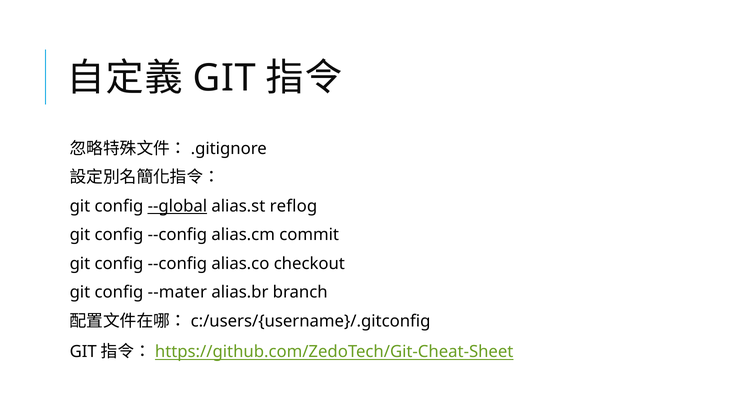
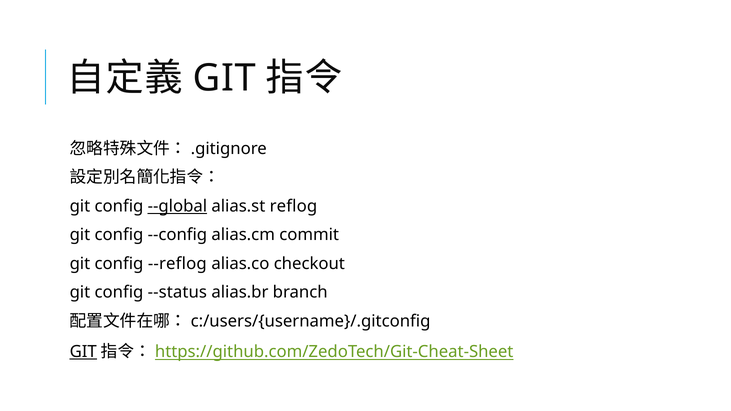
--config at (177, 264): --config -> --reflog
--mater: --mater -> --status
GIT at (83, 352) underline: none -> present
